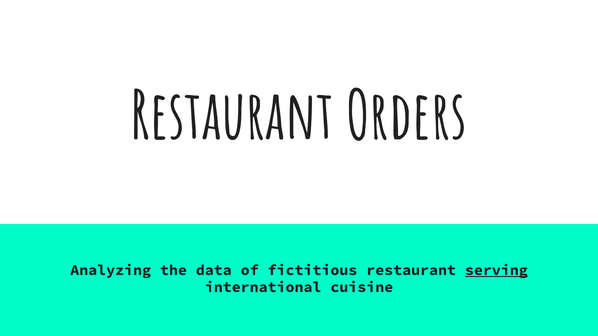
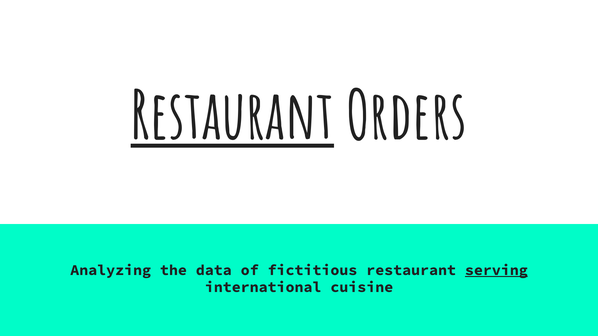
Restaurant at (232, 117) underline: none -> present
